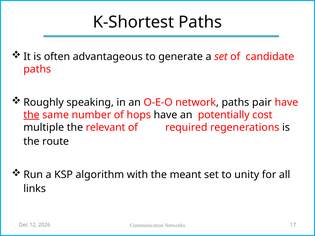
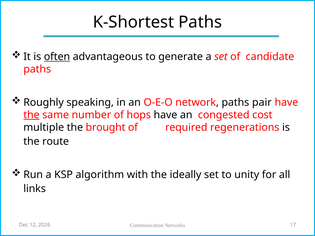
often underline: none -> present
potentially: potentially -> congested
relevant: relevant -> brought
meant: meant -> ideally
